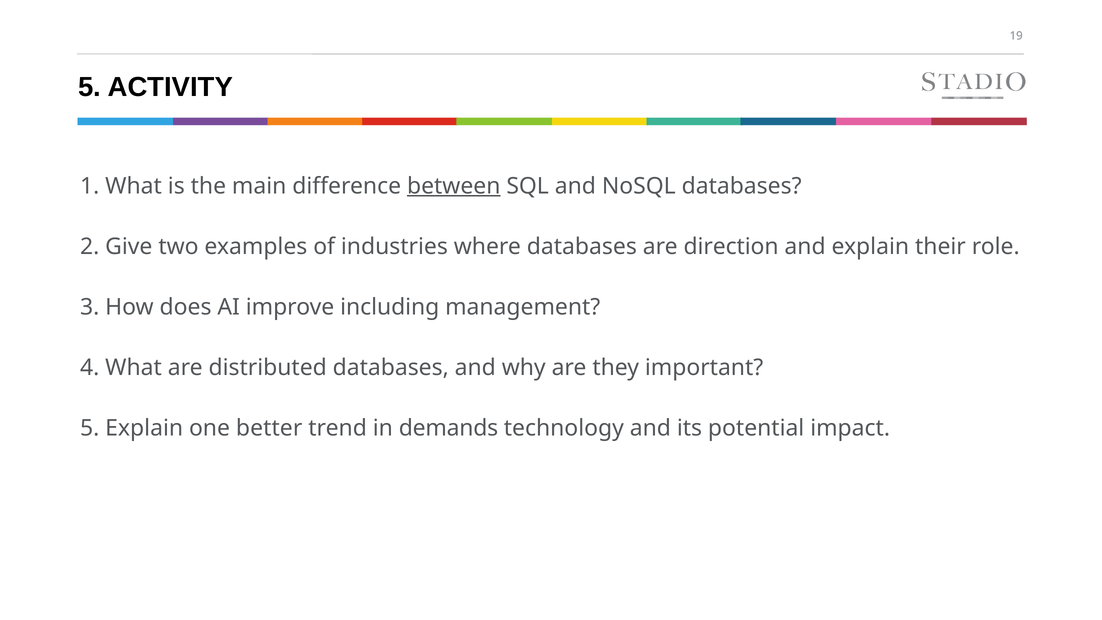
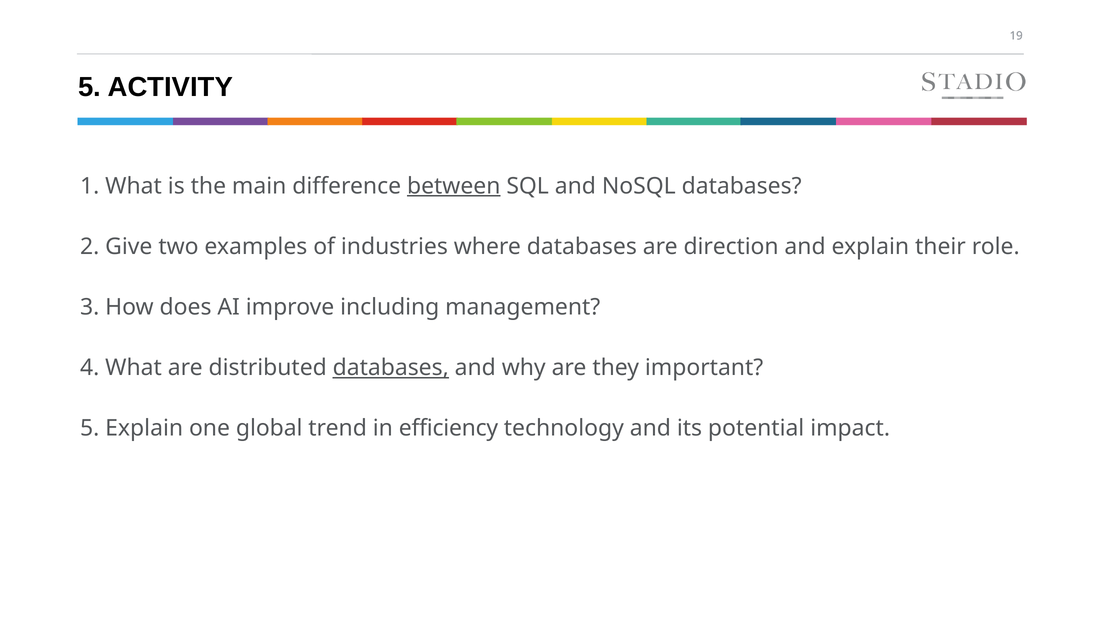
databases at (391, 368) underline: none -> present
better: better -> global
demands: demands -> efficiency
